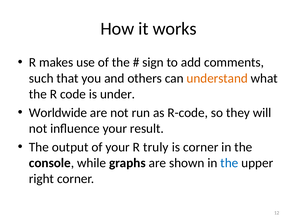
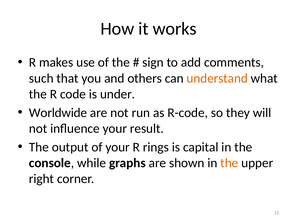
truly: truly -> rings
is corner: corner -> capital
the at (229, 163) colour: blue -> orange
